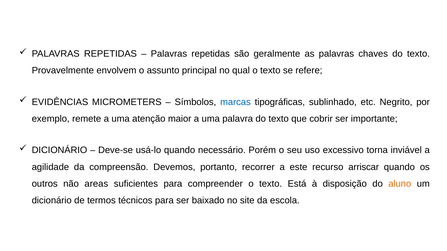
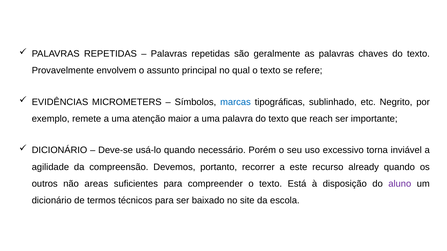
cobrir: cobrir -> reach
arriscar: arriscar -> already
aluno colour: orange -> purple
